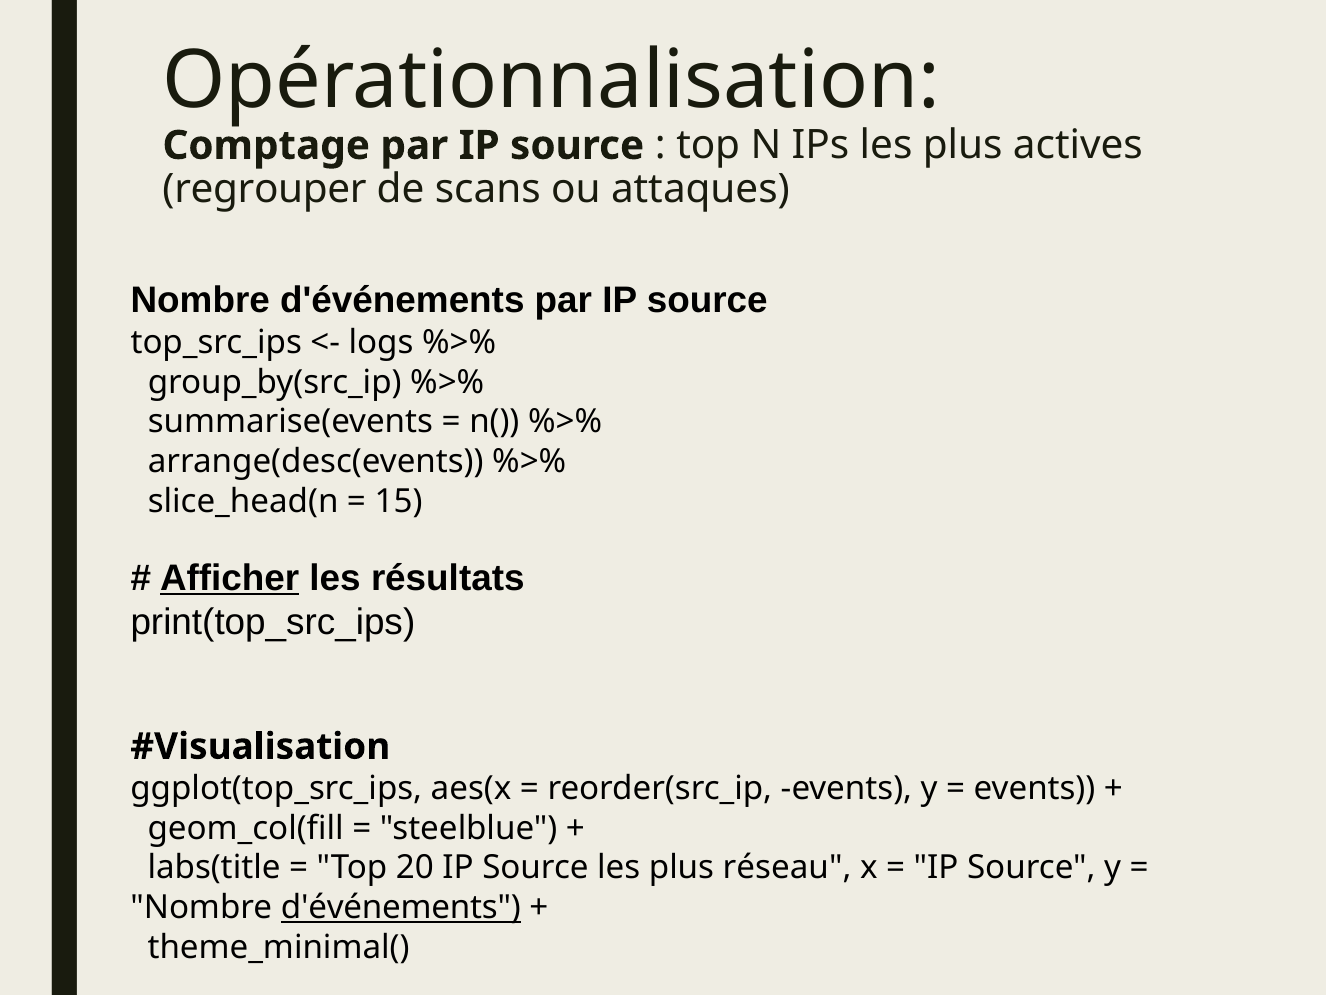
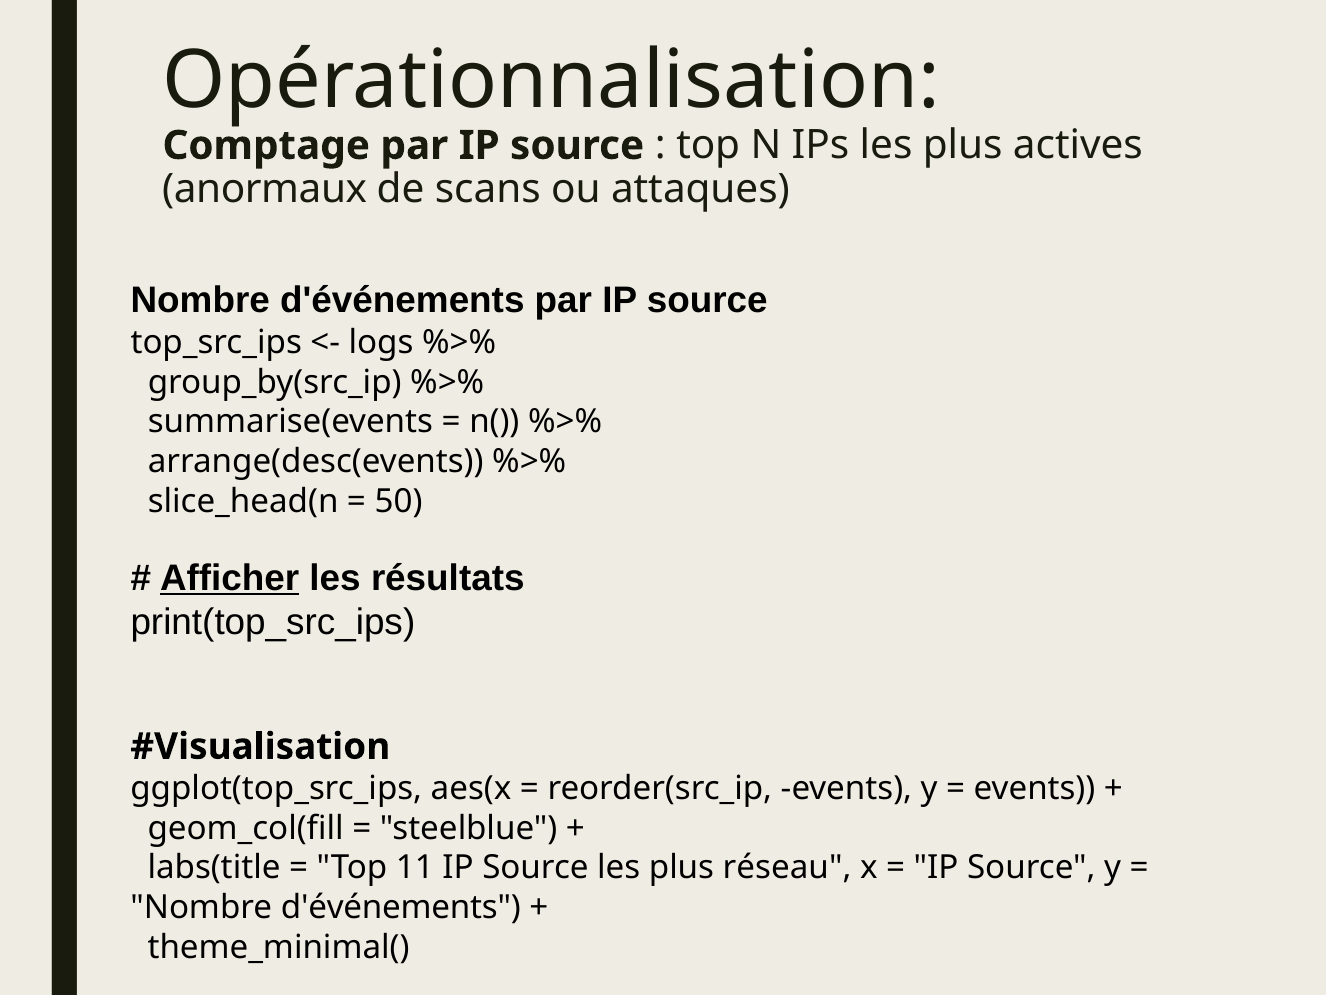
regrouper: regrouper -> anormaux
15: 15 -> 50
20: 20 -> 11
d'événements at (401, 907) underline: present -> none
